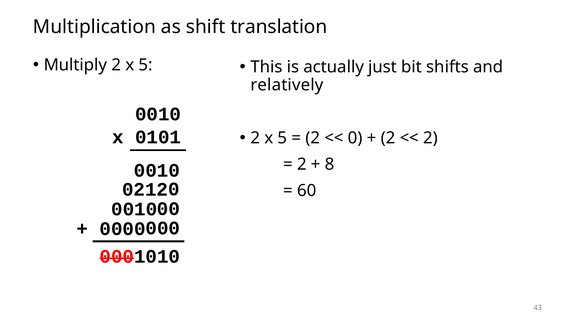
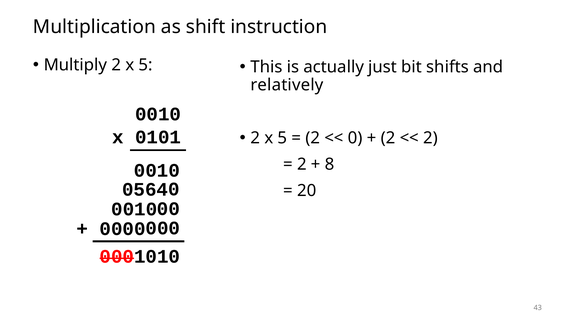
translation: translation -> instruction
0212: 0212 -> 0564
60: 60 -> 20
